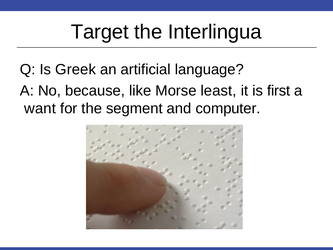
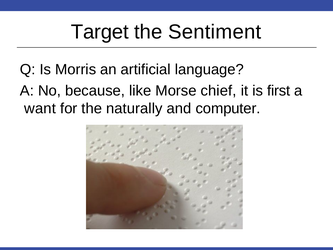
Interlingua: Interlingua -> Sentiment
Greek: Greek -> Morris
least: least -> chief
segment: segment -> naturally
